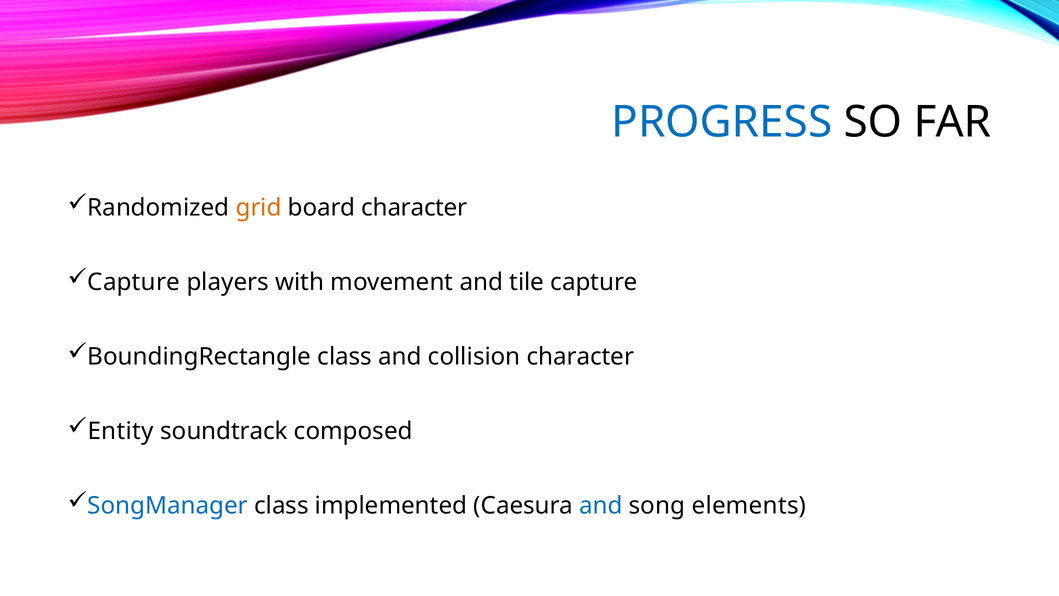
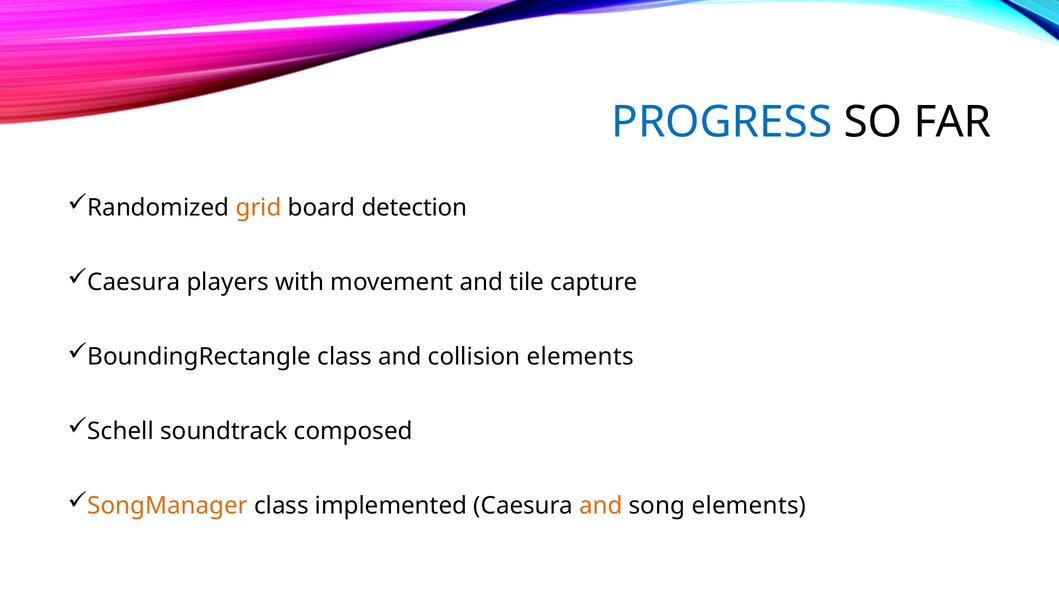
board character: character -> detection
Capture at (134, 282): Capture -> Caesura
collision character: character -> elements
Entity: Entity -> Schell
SongManager colour: blue -> orange
and at (601, 505) colour: blue -> orange
